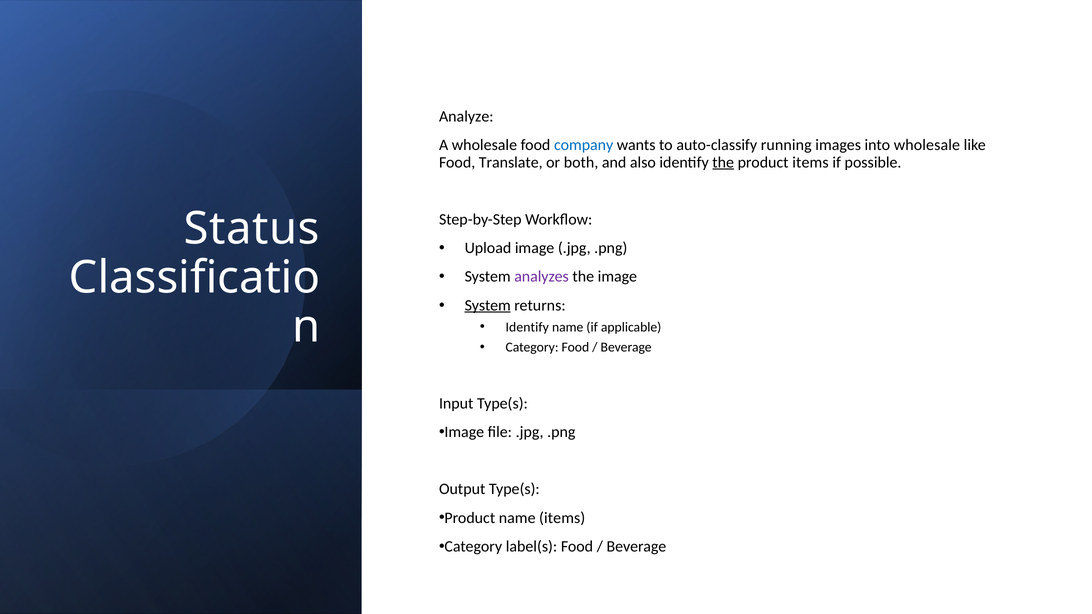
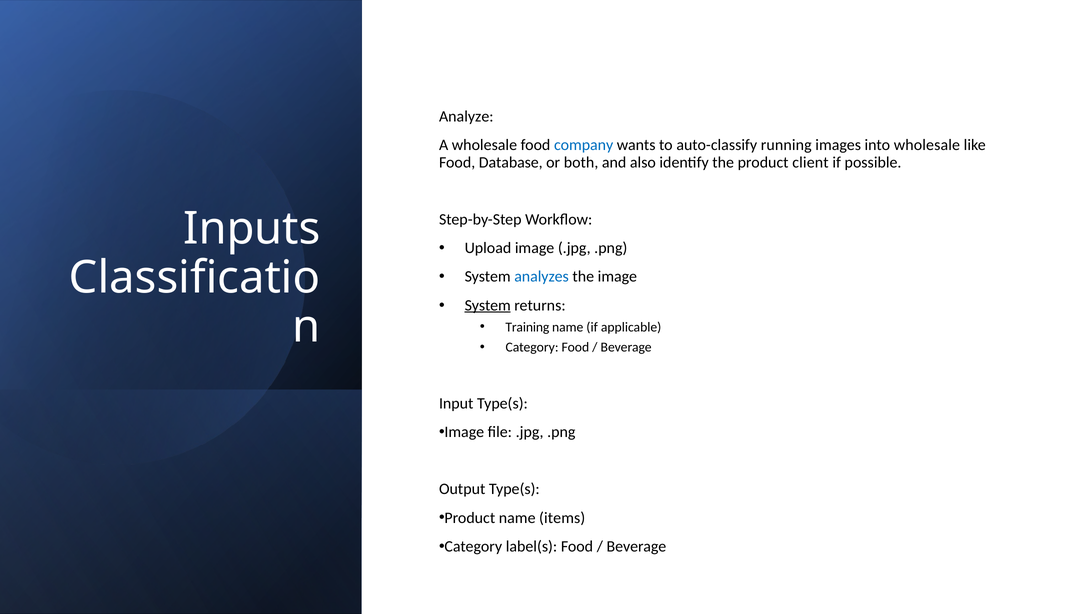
Translate: Translate -> Database
the at (723, 162) underline: present -> none
product items: items -> client
Status: Status -> Inputs
analyzes colour: purple -> blue
Identify at (527, 327): Identify -> Training
